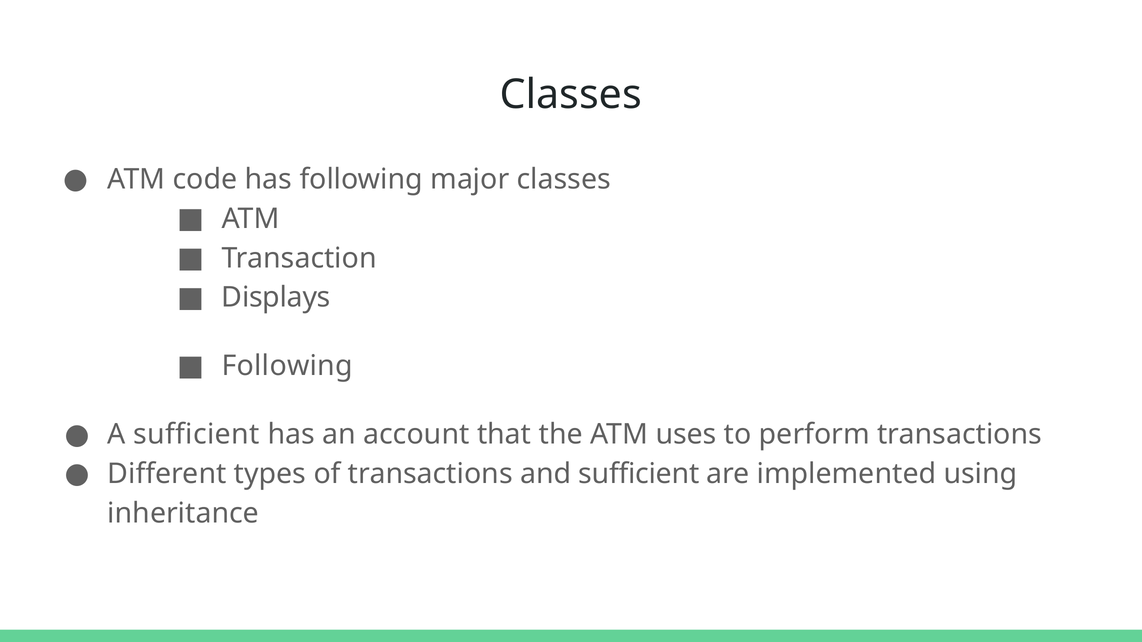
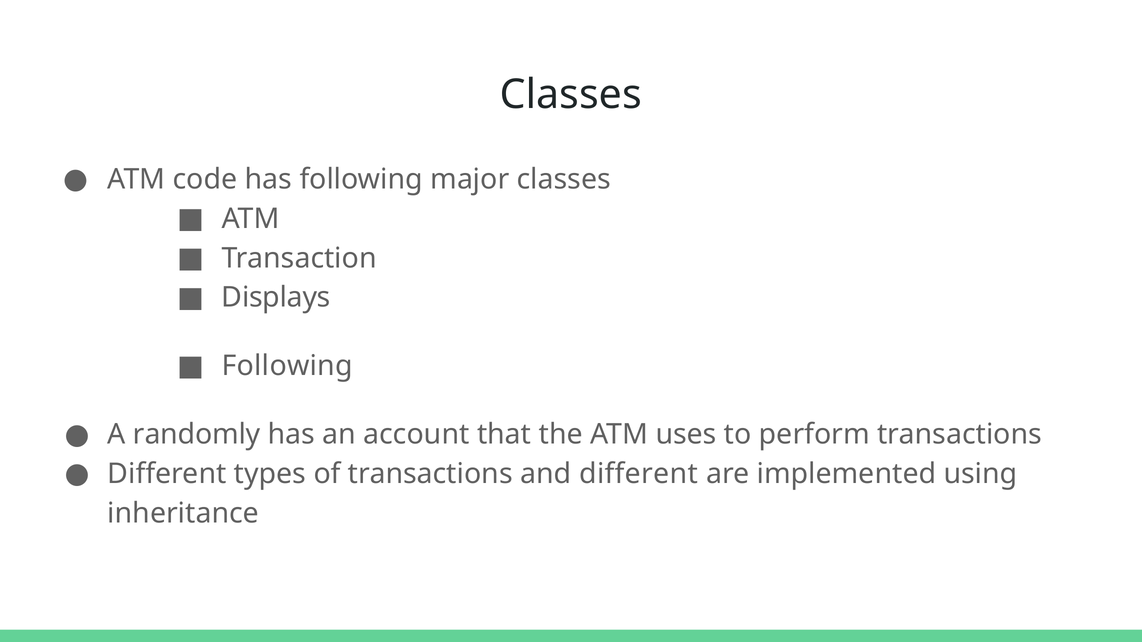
A sufficient: sufficient -> randomly
and sufficient: sufficient -> different
